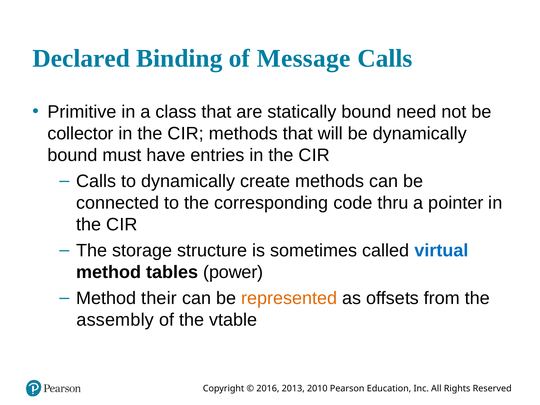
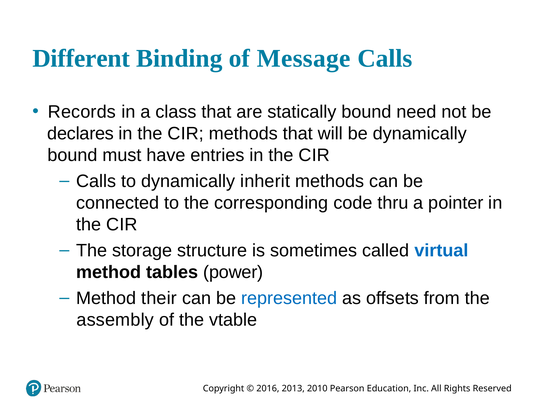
Declared: Declared -> Different
Primitive: Primitive -> Records
collector: collector -> declares
create: create -> inherit
represented colour: orange -> blue
